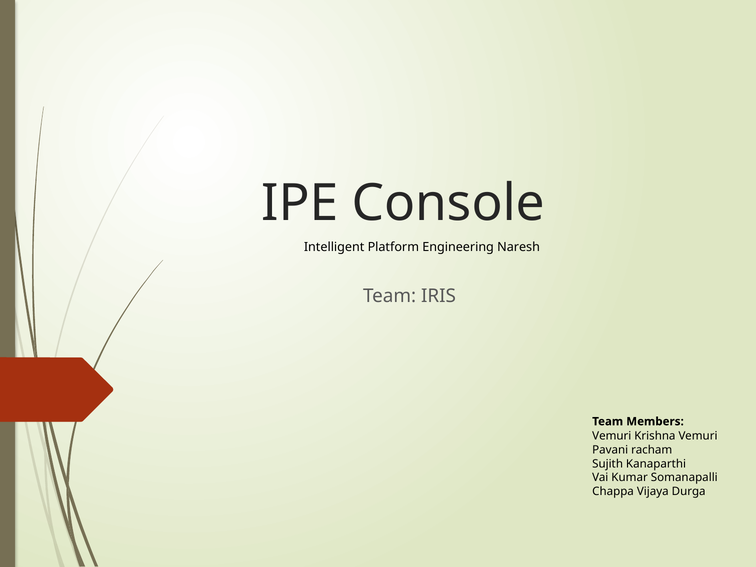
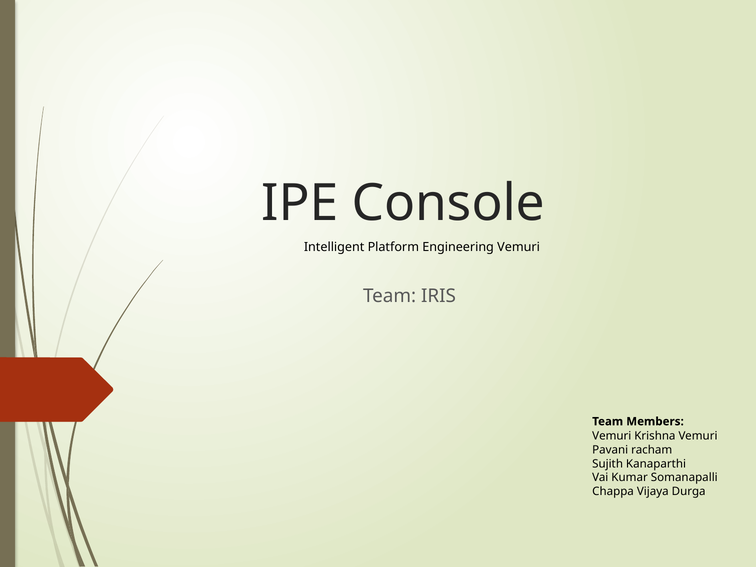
Engineering Naresh: Naresh -> Vemuri
